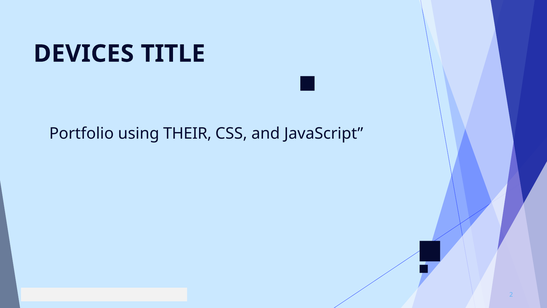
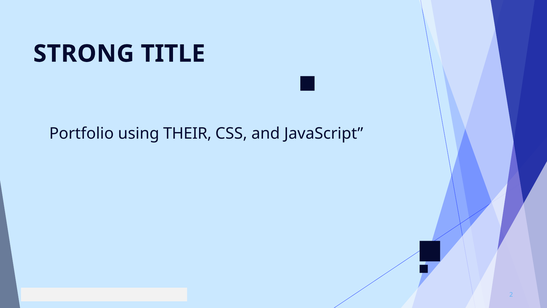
DEVICES: DEVICES -> STRONG
